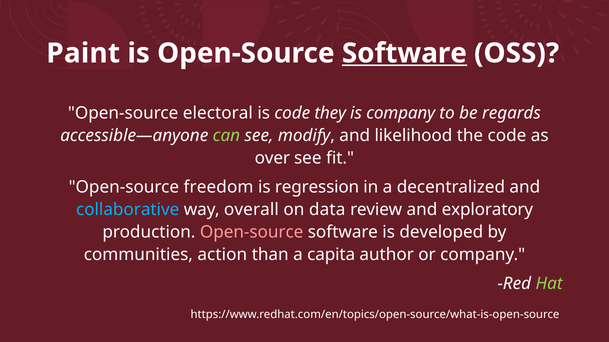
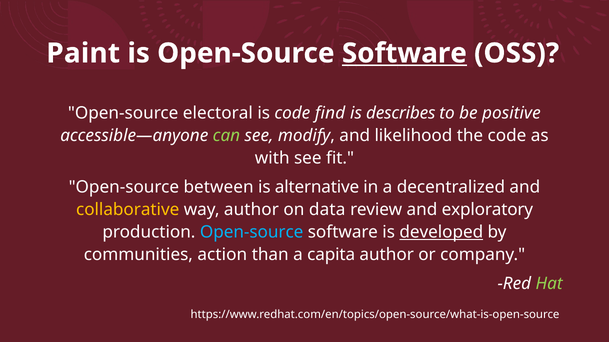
they: they -> find
is company: company -> describes
regards: regards -> positive
over: over -> with
freedom: freedom -> between
regression: regression -> alternative
collaborative colour: light blue -> yellow
way overall: overall -> author
Open-source at (252, 233) colour: pink -> light blue
developed underline: none -> present
